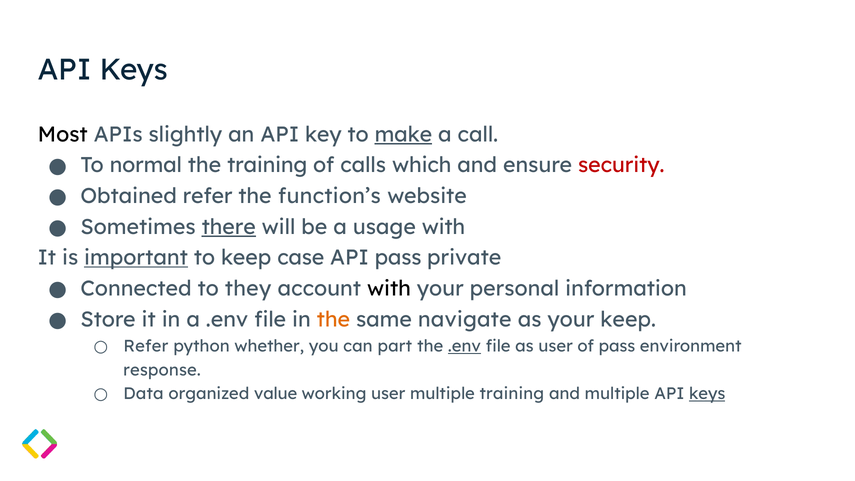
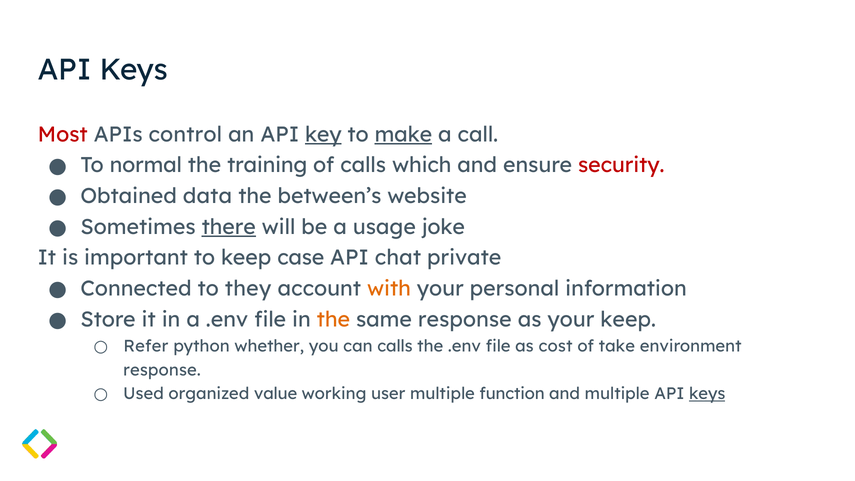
Most colour: black -> red
slightly: slightly -> control
key underline: none -> present
Obtained refer: refer -> data
function’s: function’s -> between’s
usage with: with -> joke
important underline: present -> none
API pass: pass -> chat
with at (389, 289) colour: black -> orange
same navigate: navigate -> response
can part: part -> calls
.env at (464, 346) underline: present -> none
as user: user -> cost
of pass: pass -> take
Data: Data -> Used
multiple training: training -> function
